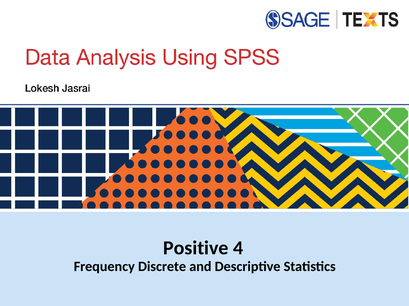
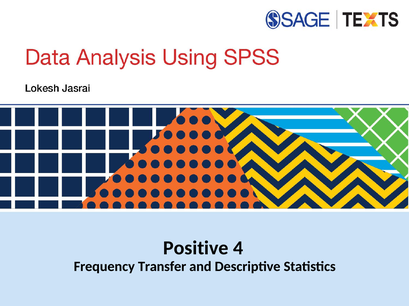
Discrete: Discrete -> Transfer
